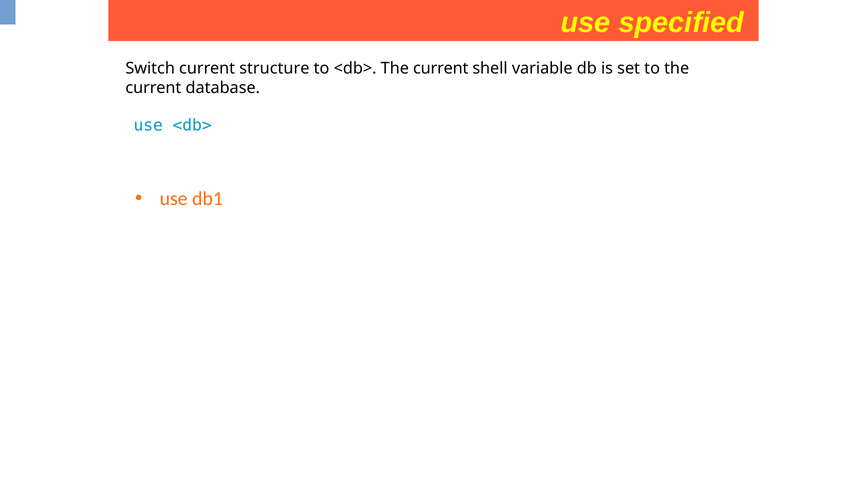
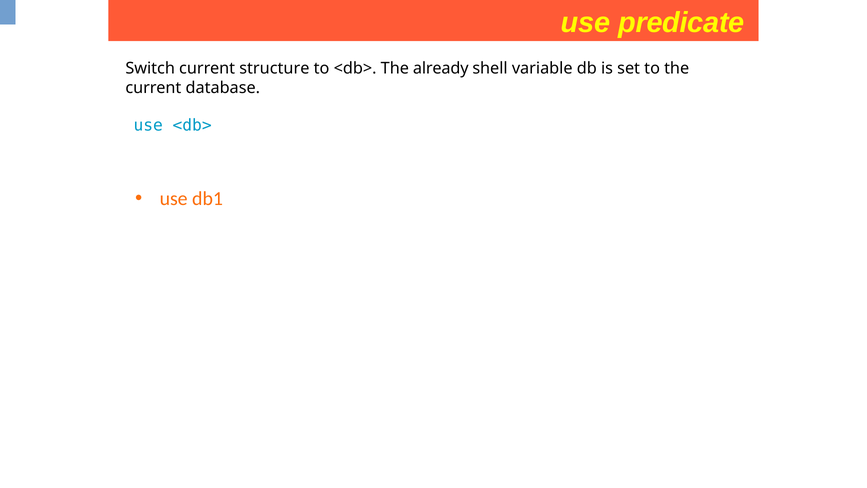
specified: specified -> predicate
<db> The current: current -> already
